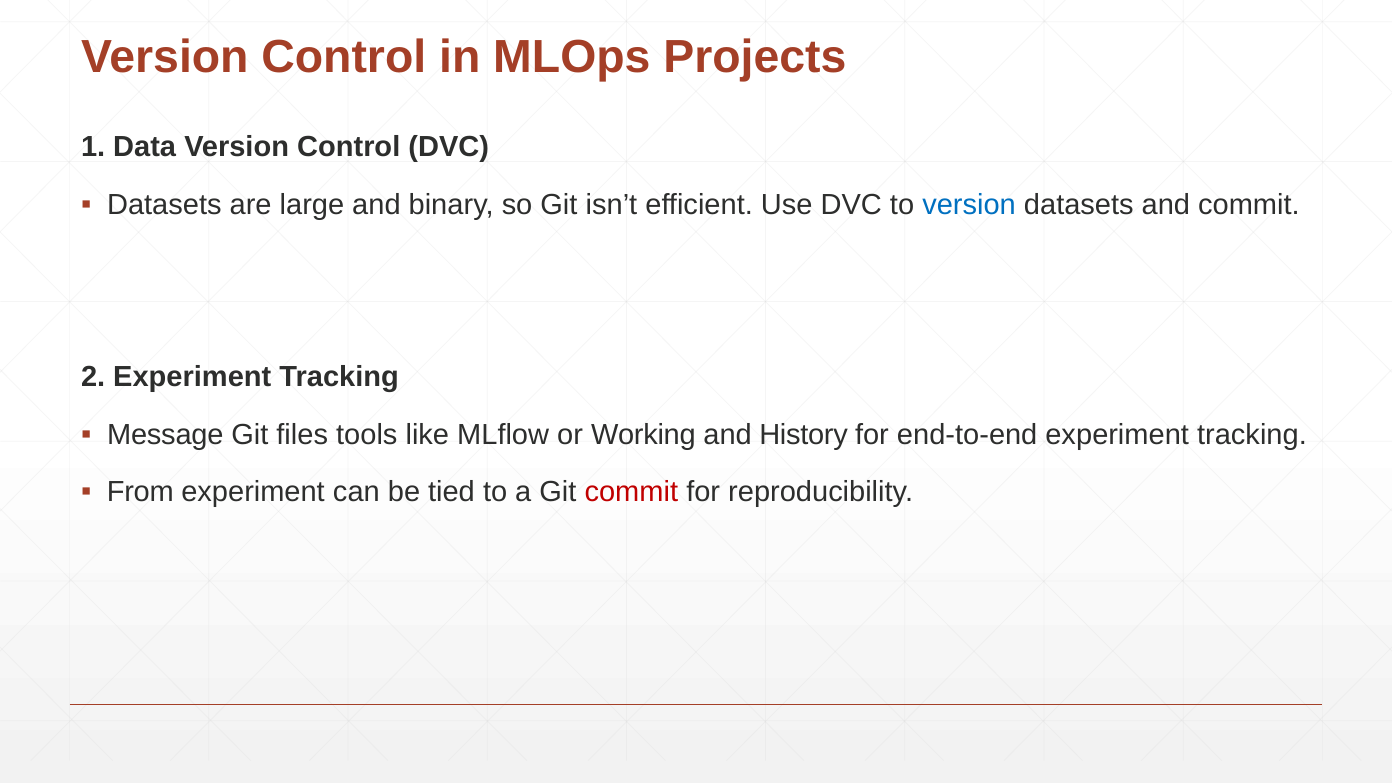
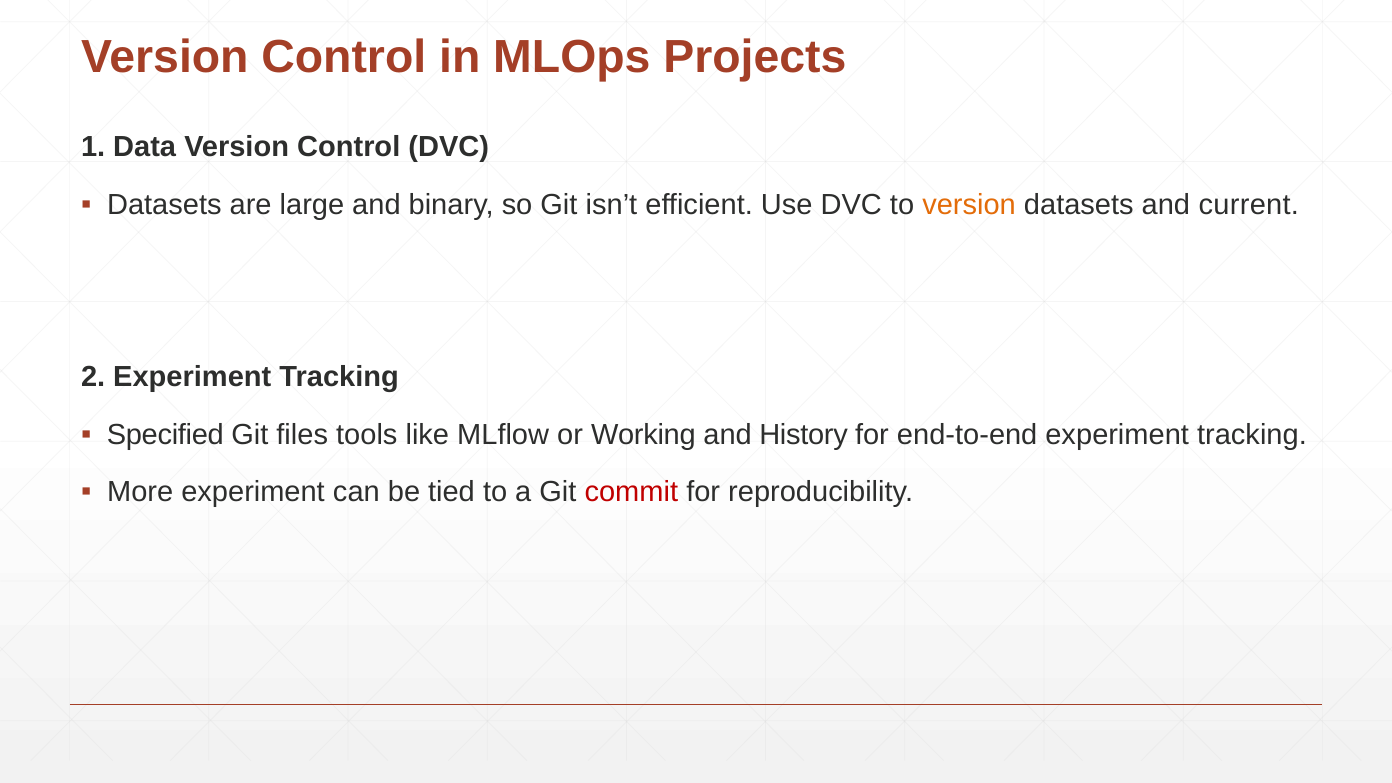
version at (969, 205) colour: blue -> orange
and commit: commit -> current
Message: Message -> Specified
From: From -> More
